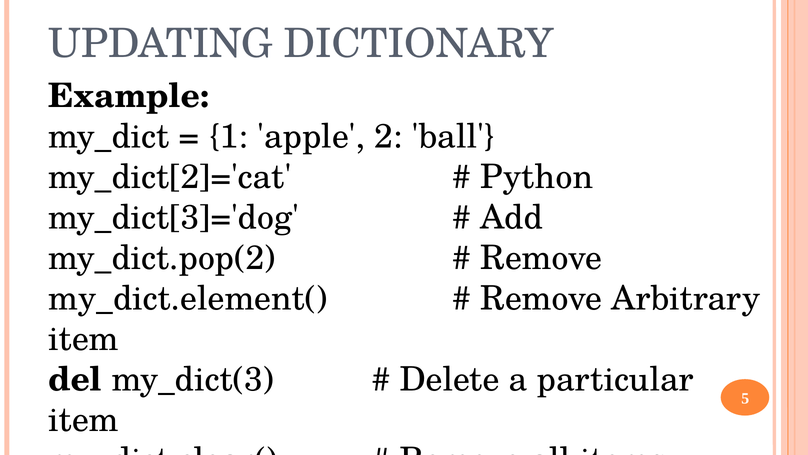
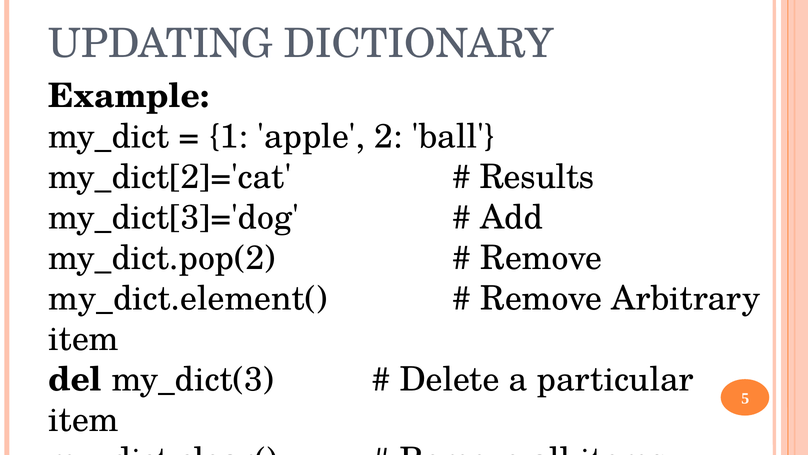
Python: Python -> Results
